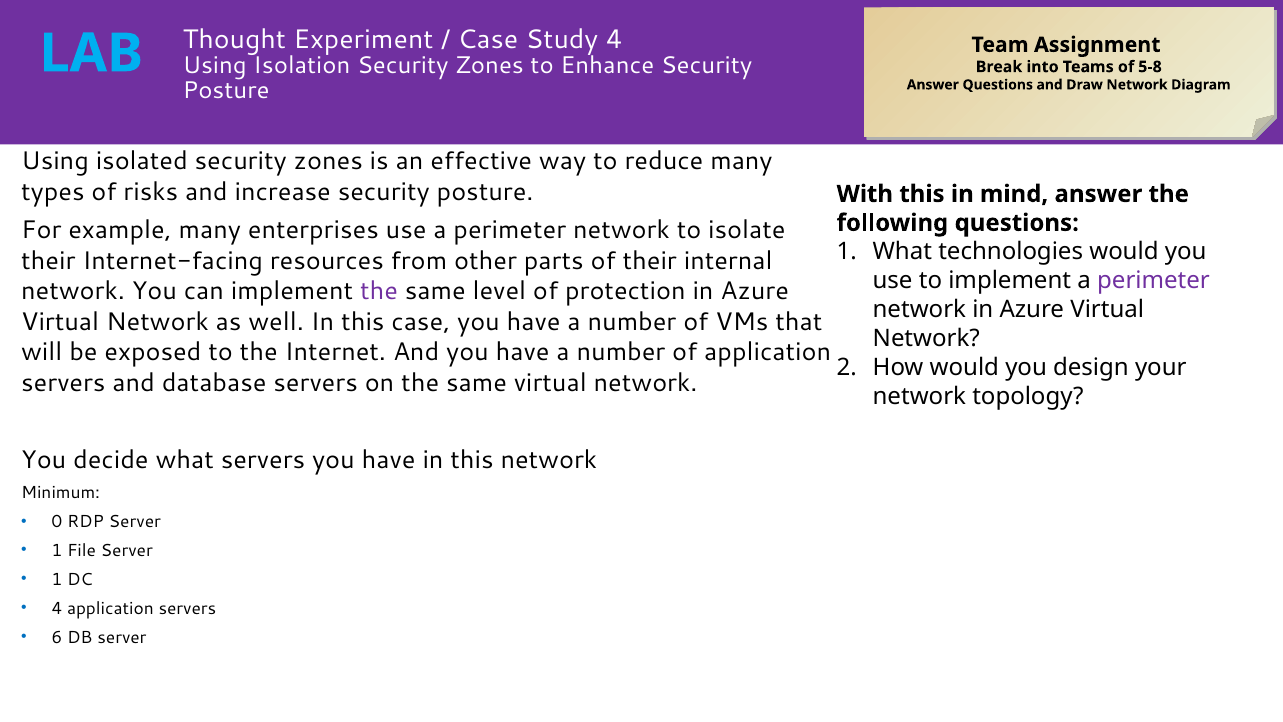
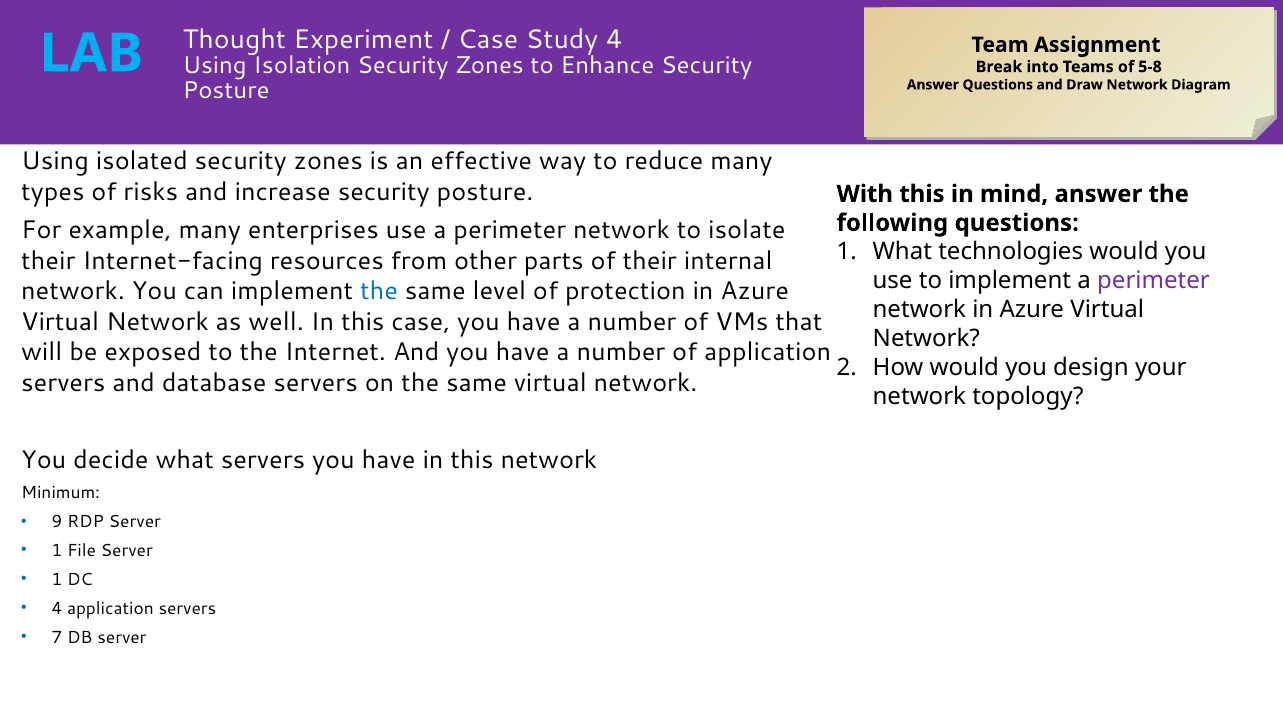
the at (379, 291) colour: purple -> blue
0: 0 -> 9
6: 6 -> 7
